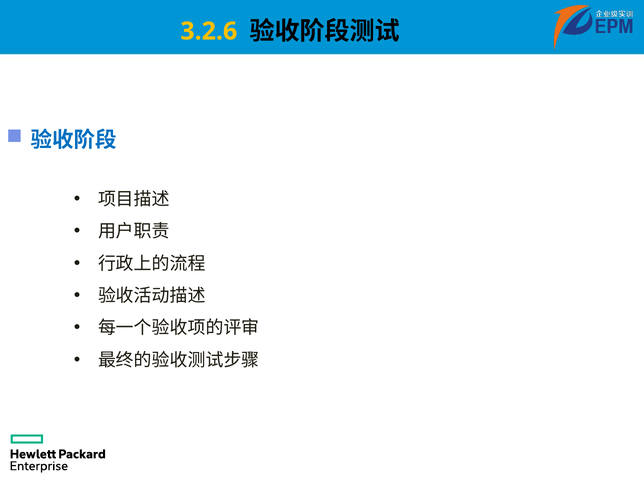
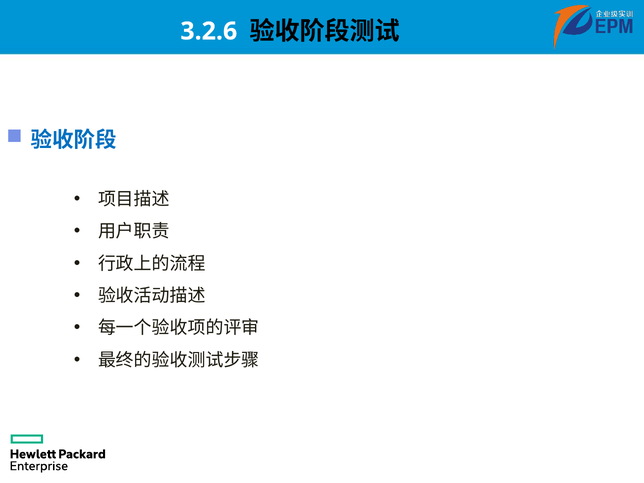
3.2.6 colour: yellow -> white
